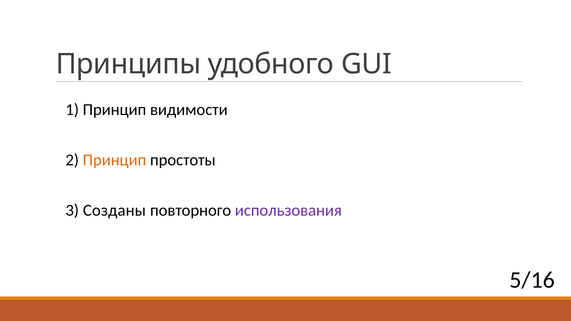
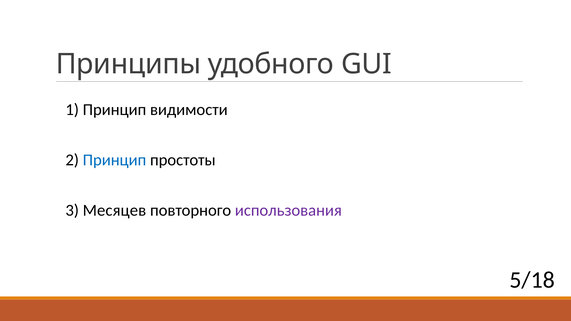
Принцип at (114, 160) colour: orange -> blue
Созданы: Созданы -> Месяцев
5/16: 5/16 -> 5/18
